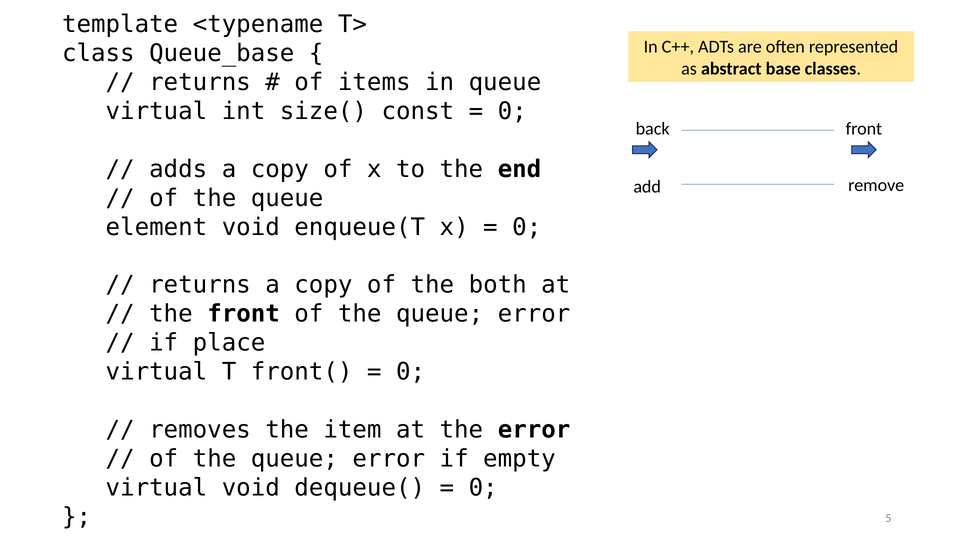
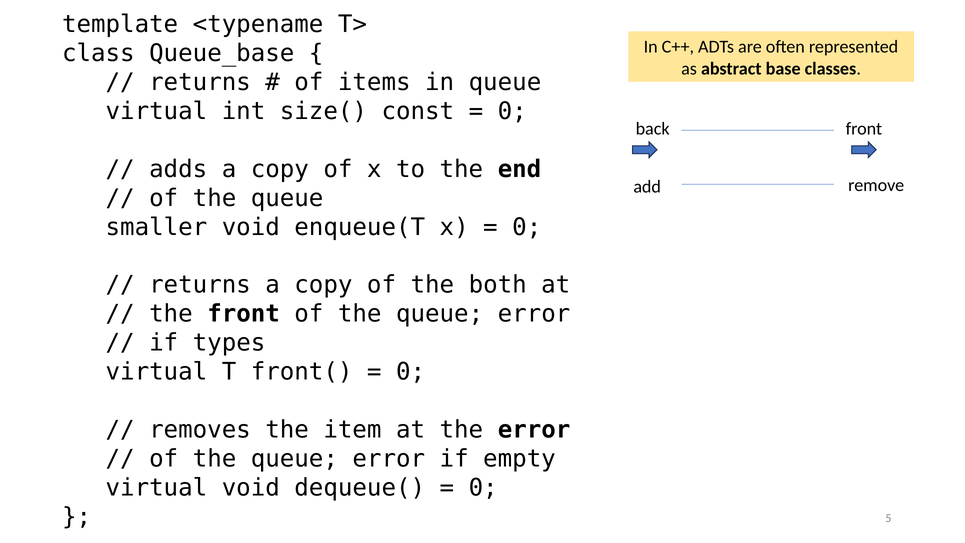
element: element -> smaller
place: place -> types
